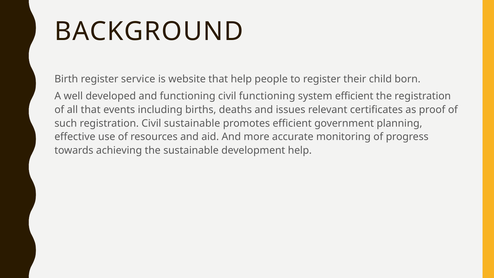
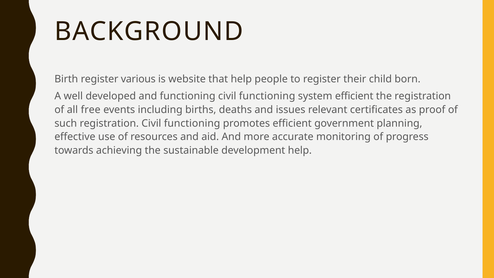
service: service -> various
all that: that -> free
registration Civil sustainable: sustainable -> functioning
